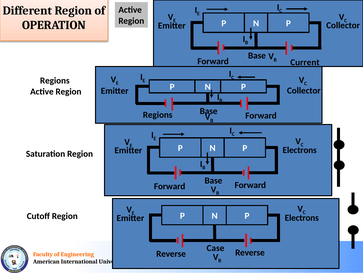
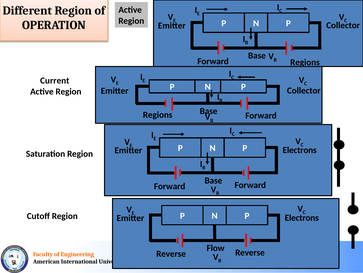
Forward Current: Current -> Regions
Regions at (55, 80): Regions -> Current
Case: Case -> Flow
